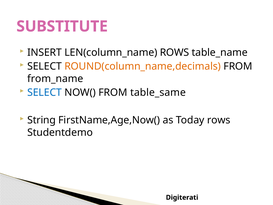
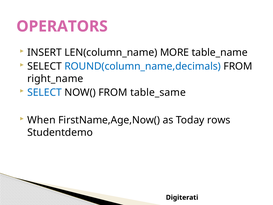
SUBSTITUTE: SUBSTITUTE -> OPERATORS
LEN(column_name ROWS: ROWS -> MORE
ROUND(column_name,decimals colour: orange -> blue
from_name: from_name -> right_name
String: String -> When
